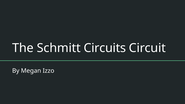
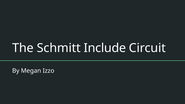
Circuits: Circuits -> Include
